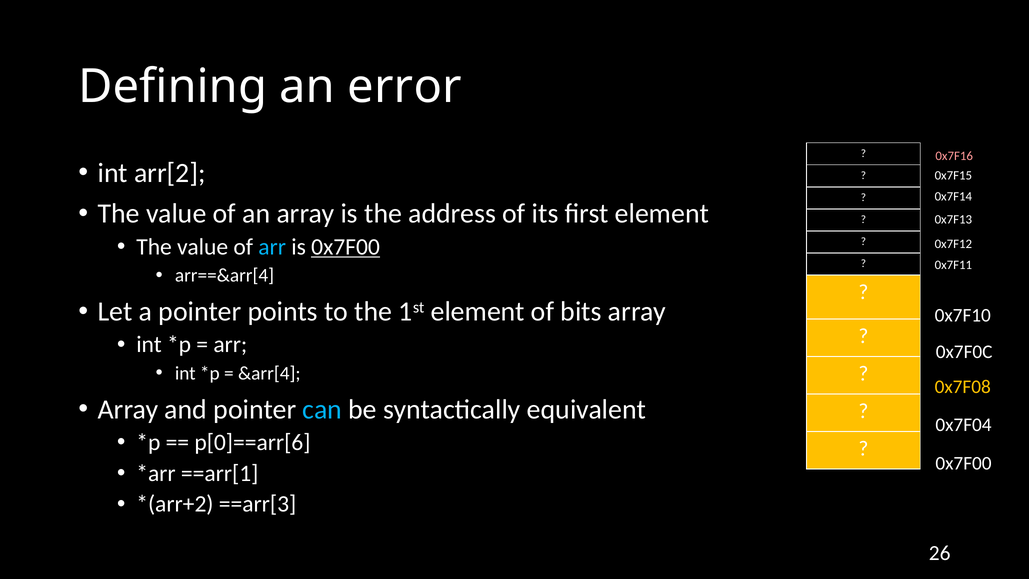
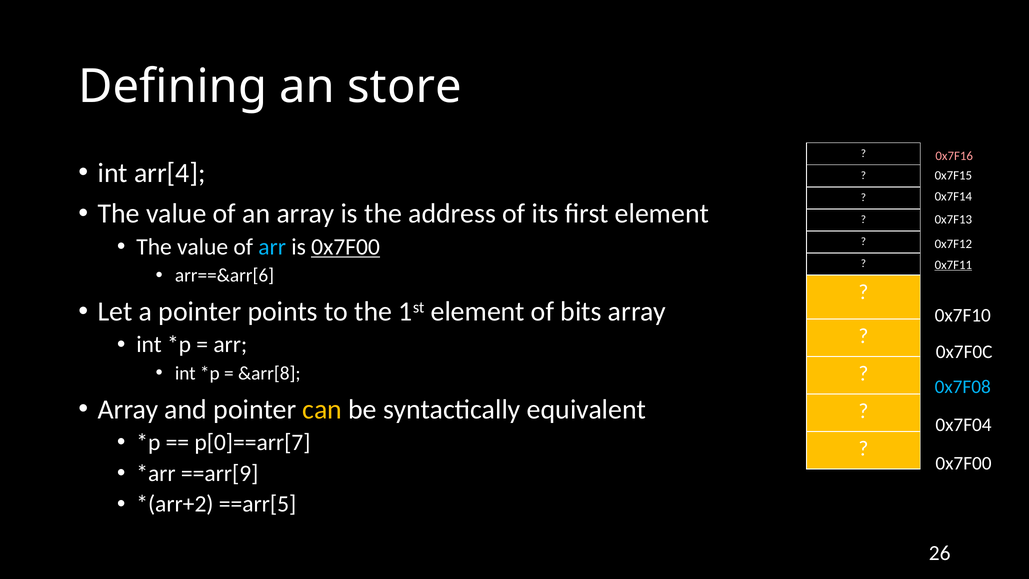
error: error -> store
arr[2: arr[2 -> arr[4
0x7F11 underline: none -> present
arr==&arr[4: arr==&arr[4 -> arr==&arr[6
&arr[4: &arr[4 -> &arr[8
0x7F08 colour: yellow -> light blue
can colour: light blue -> yellow
p[0]==arr[6: p[0]==arr[6 -> p[0]==arr[7
==arr[1: ==arr[1 -> ==arr[9
==arr[3: ==arr[3 -> ==arr[5
